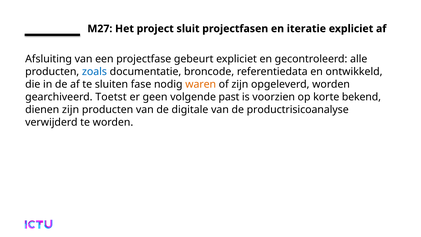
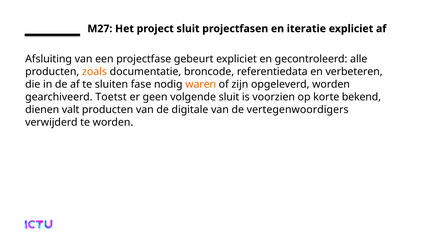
zoals colour: blue -> orange
ontwikkeld: ontwikkeld -> verbeteren
volgende past: past -> sluit
dienen zijn: zijn -> valt
productrisicoanalyse: productrisicoanalyse -> vertegenwoordigers
